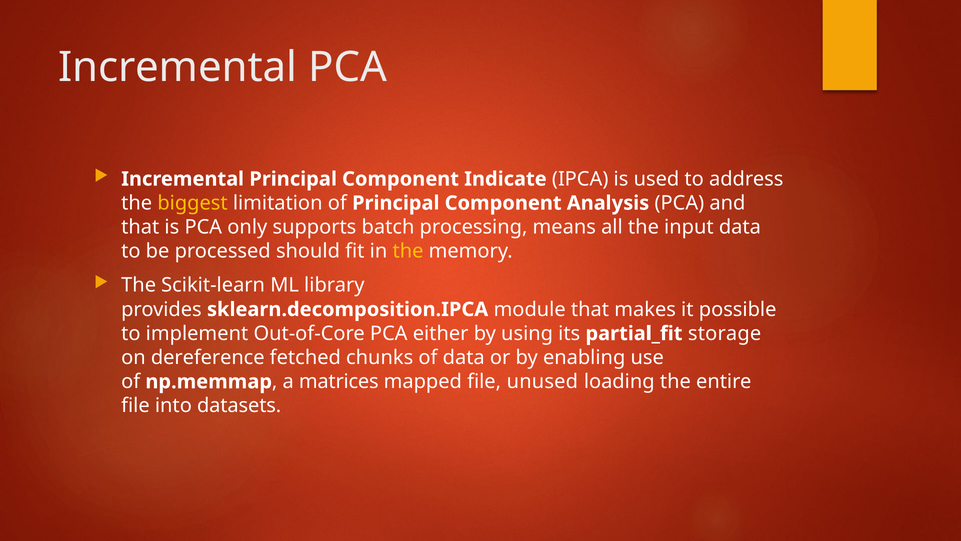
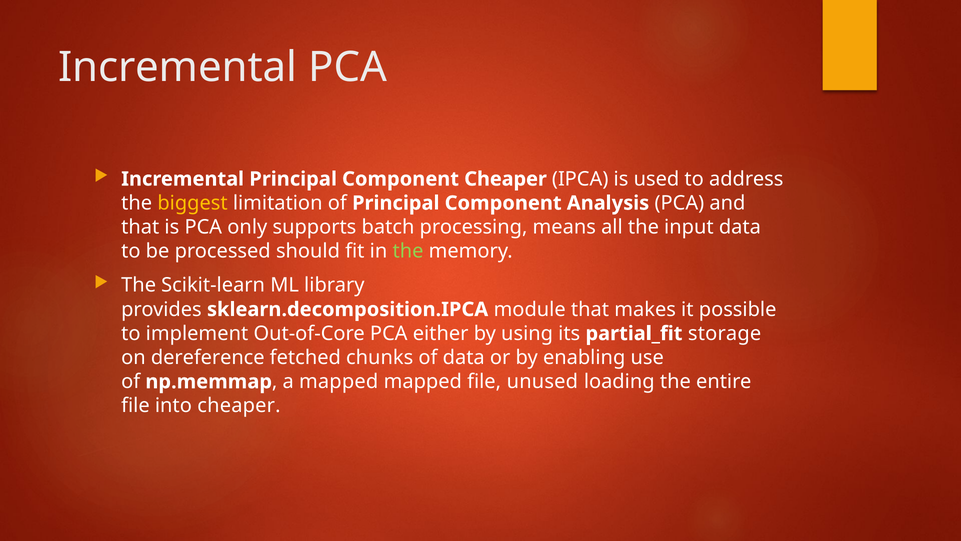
Component Indicate: Indicate -> Cheaper
the at (408, 251) colour: yellow -> light green
a matrices: matrices -> mapped
into datasets: datasets -> cheaper
